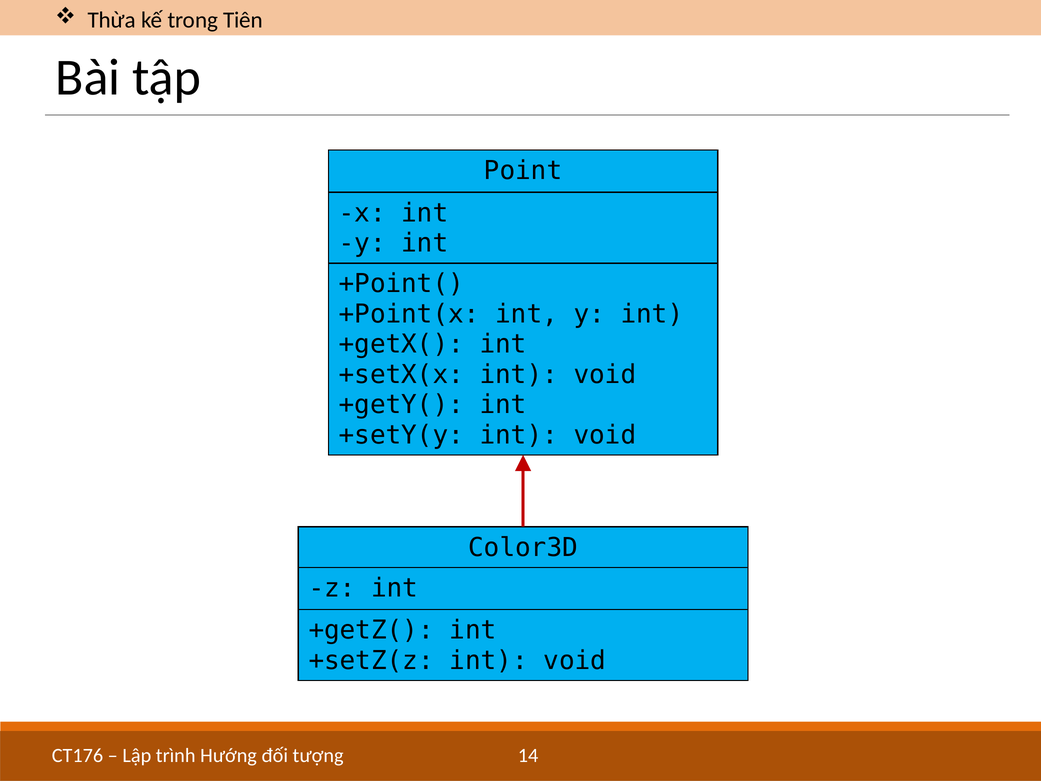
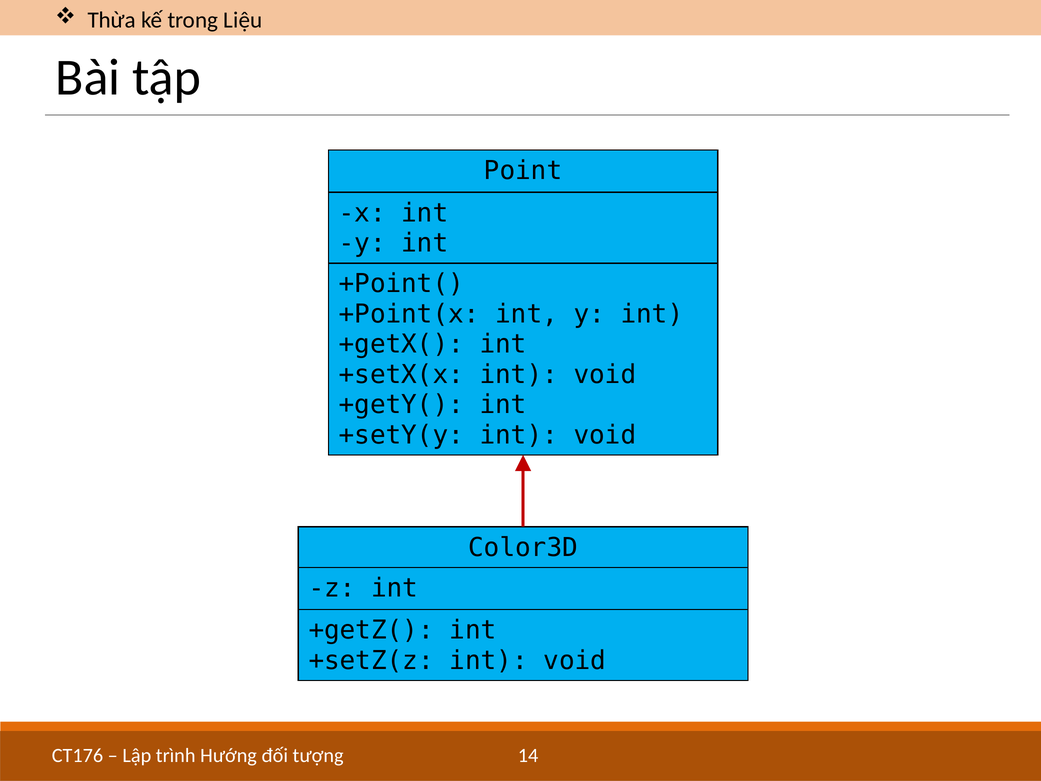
Tiên: Tiên -> Liệu
